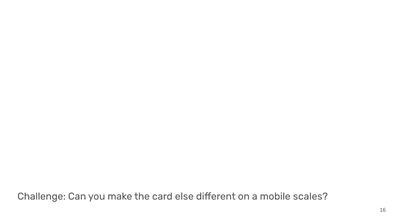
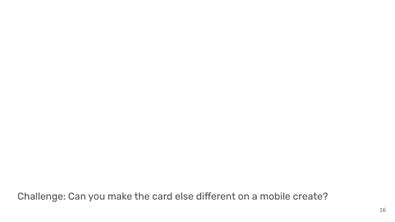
scales: scales -> create
